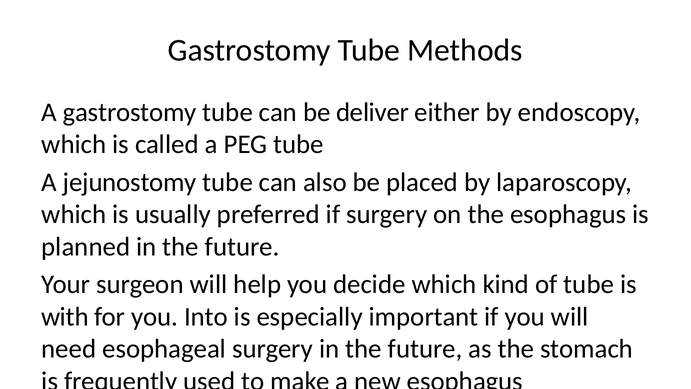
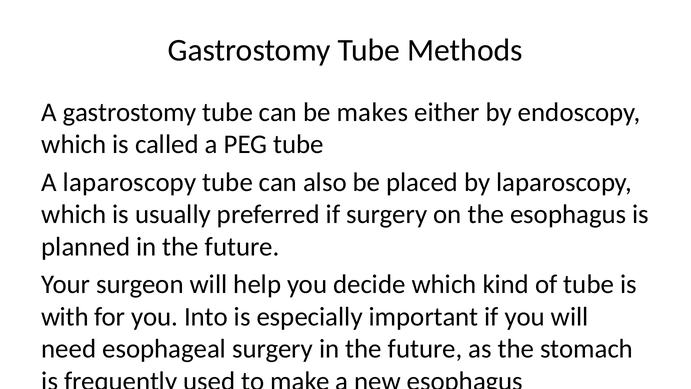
deliver: deliver -> makes
A jejunostomy: jejunostomy -> laparoscopy
